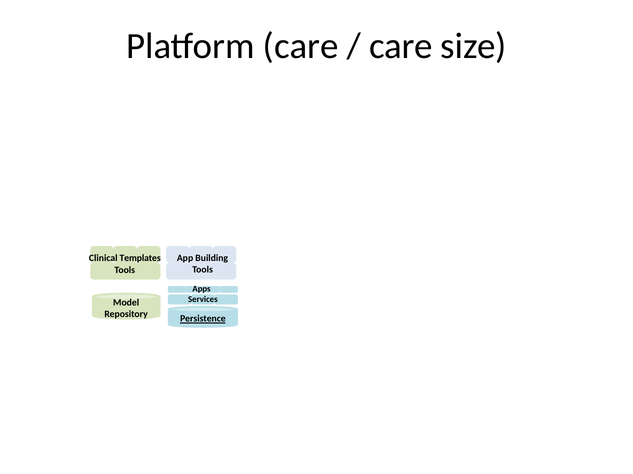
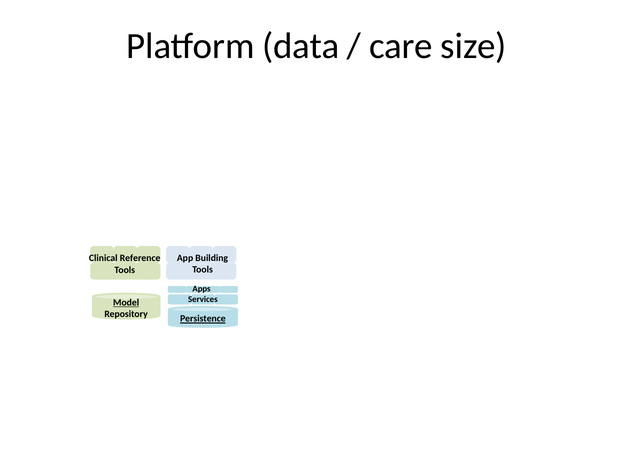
Platform care: care -> data
Templates: Templates -> Reference
Model underline: none -> present
